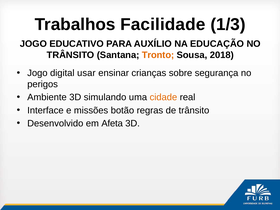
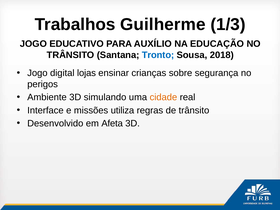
Facilidade: Facilidade -> Guilherme
Tronto colour: orange -> blue
usar: usar -> lojas
botão: botão -> utiliza
